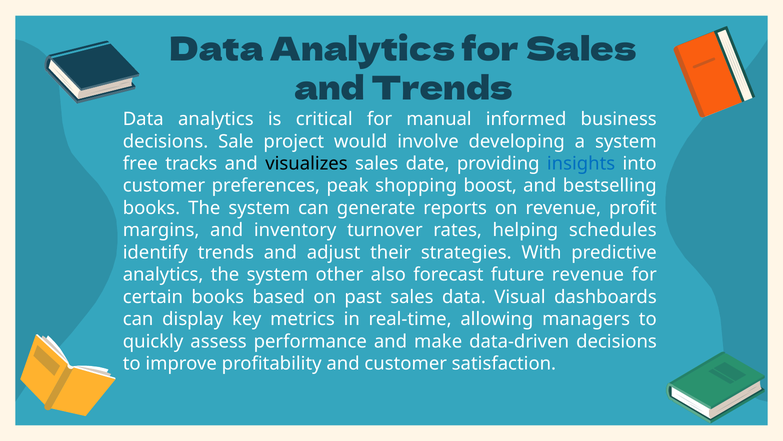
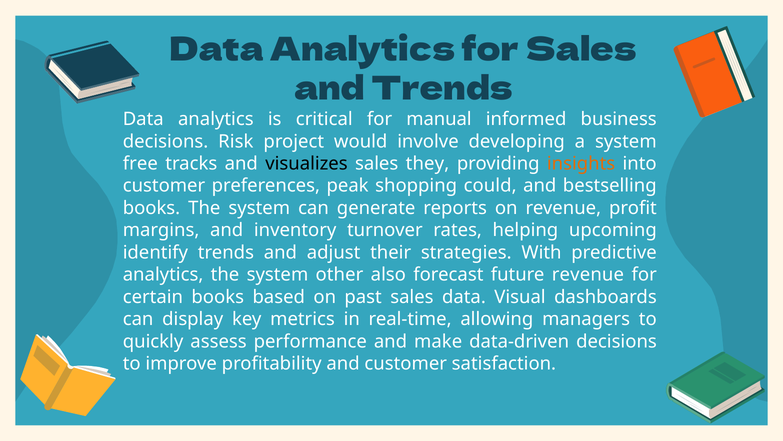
Sale: Sale -> Risk
date: date -> they
insights colour: blue -> orange
boost: boost -> could
schedules: schedules -> upcoming
